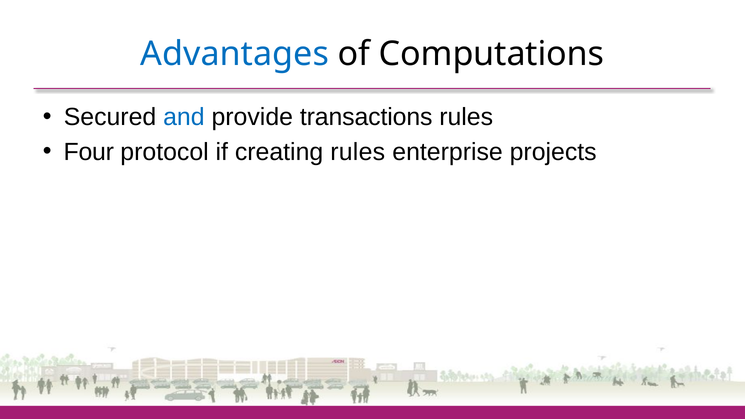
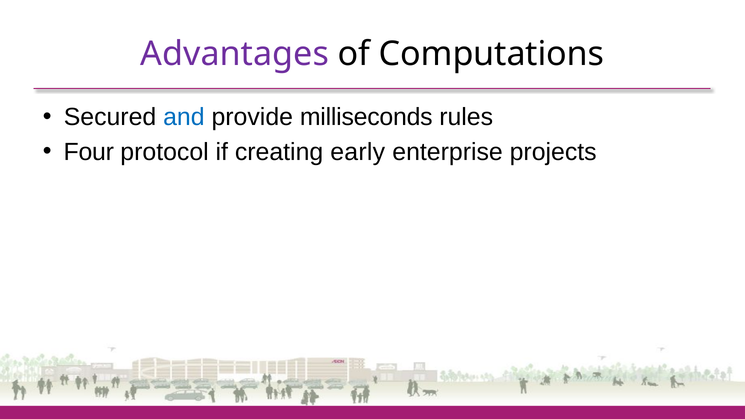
Advantages colour: blue -> purple
transactions: transactions -> milliseconds
creating rules: rules -> early
